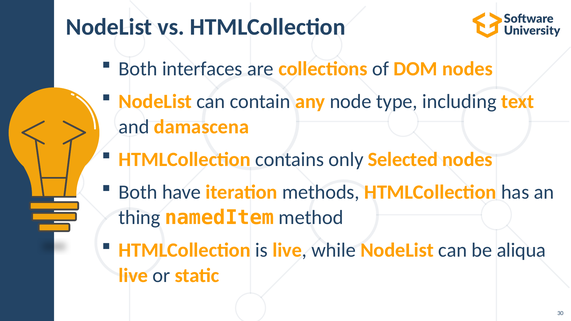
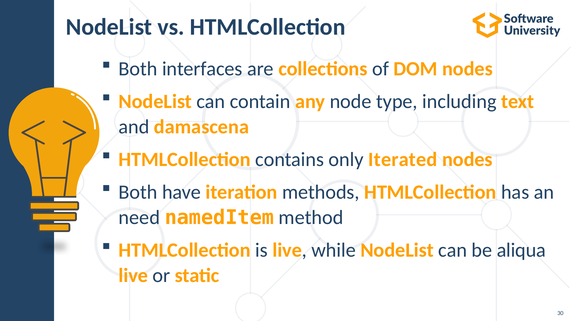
Selected: Selected -> Iterated
thing: thing -> need
